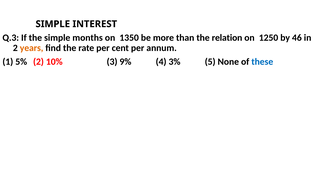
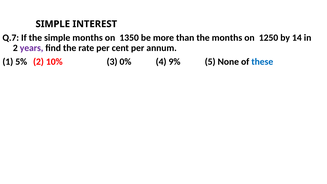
Q.3: Q.3 -> Q.7
the relation: relation -> months
46: 46 -> 14
years colour: orange -> purple
9%: 9% -> 0%
3%: 3% -> 9%
